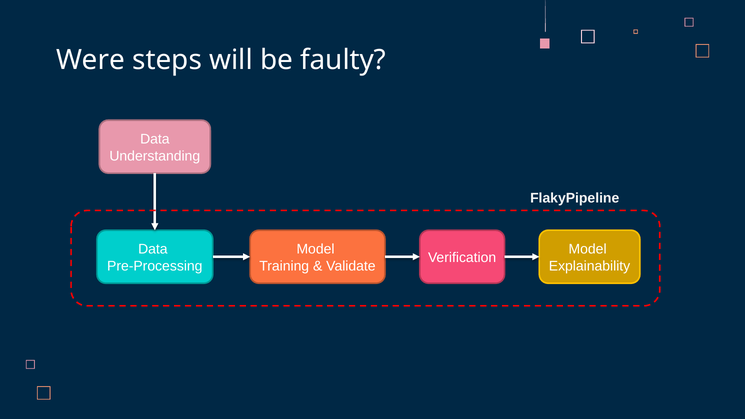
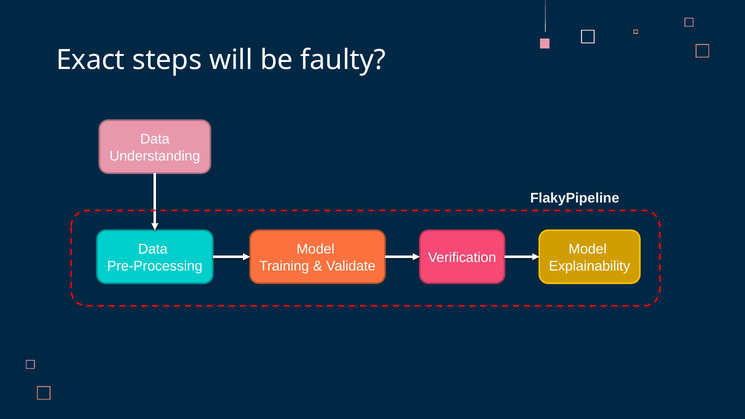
Were: Were -> Exact
